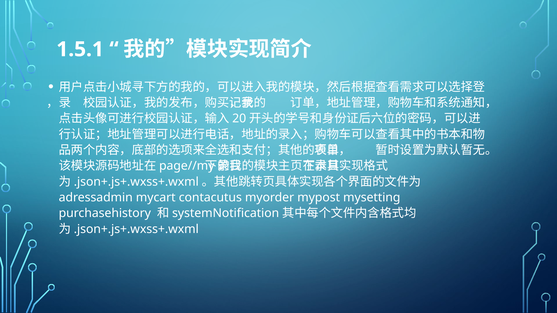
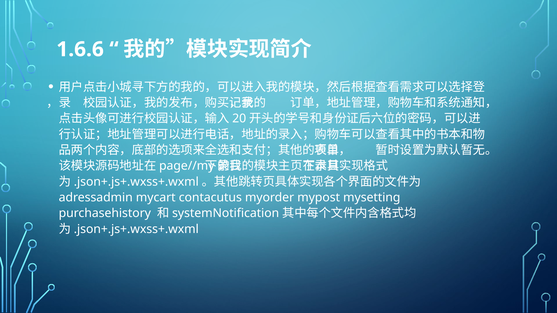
1.5.1: 1.5.1 -> 1.6.6
